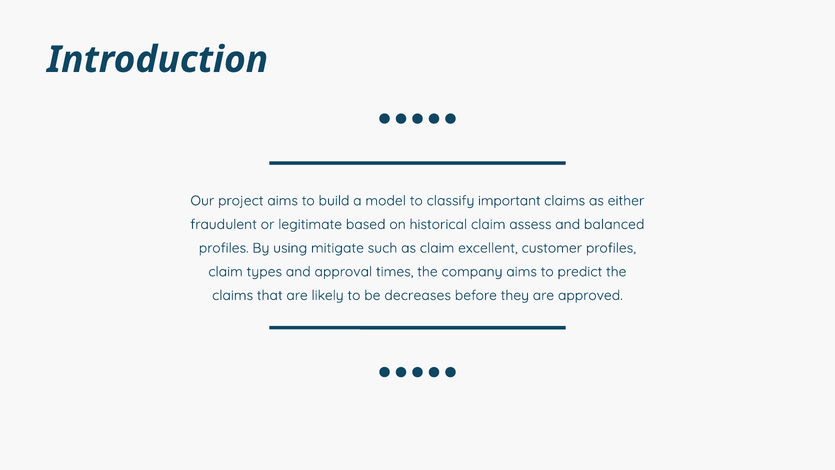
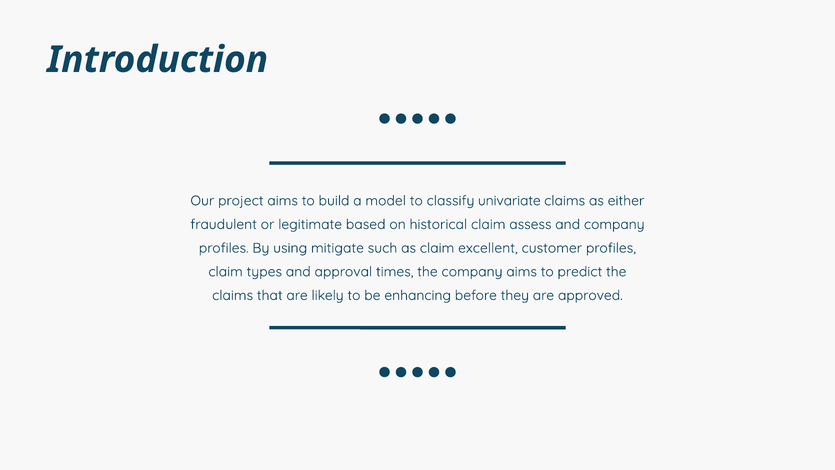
important: important -> univariate
and balanced: balanced -> company
decreases: decreases -> enhancing
